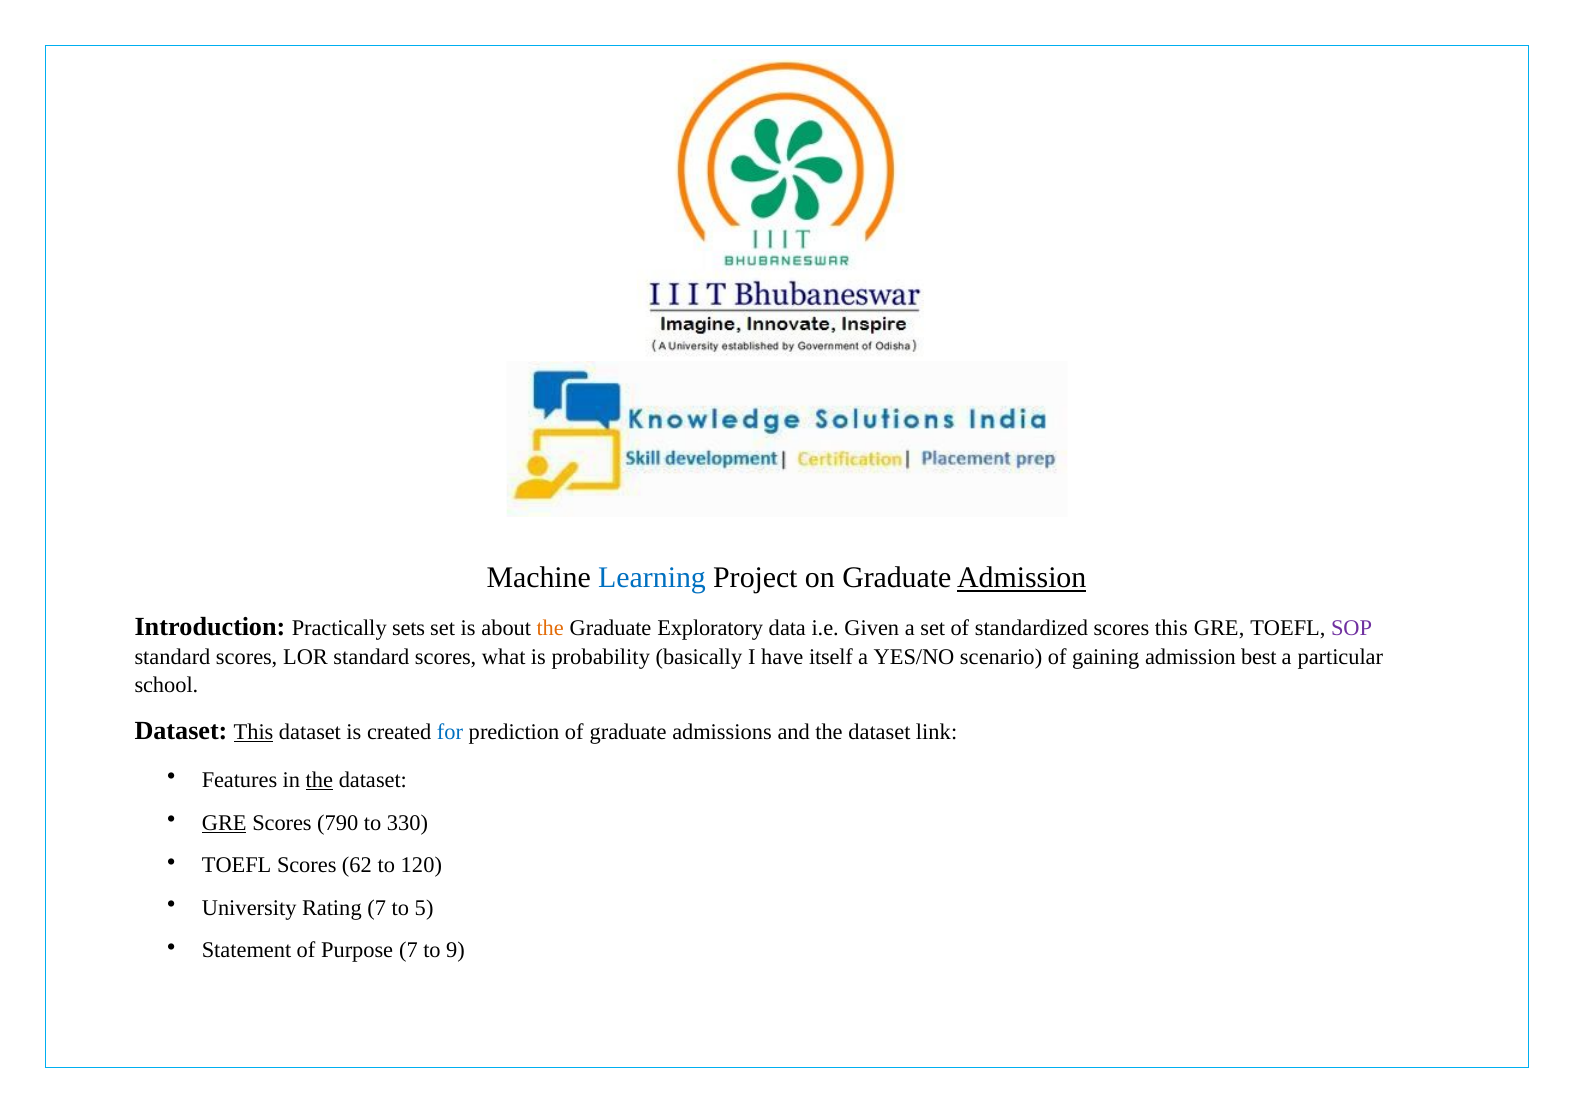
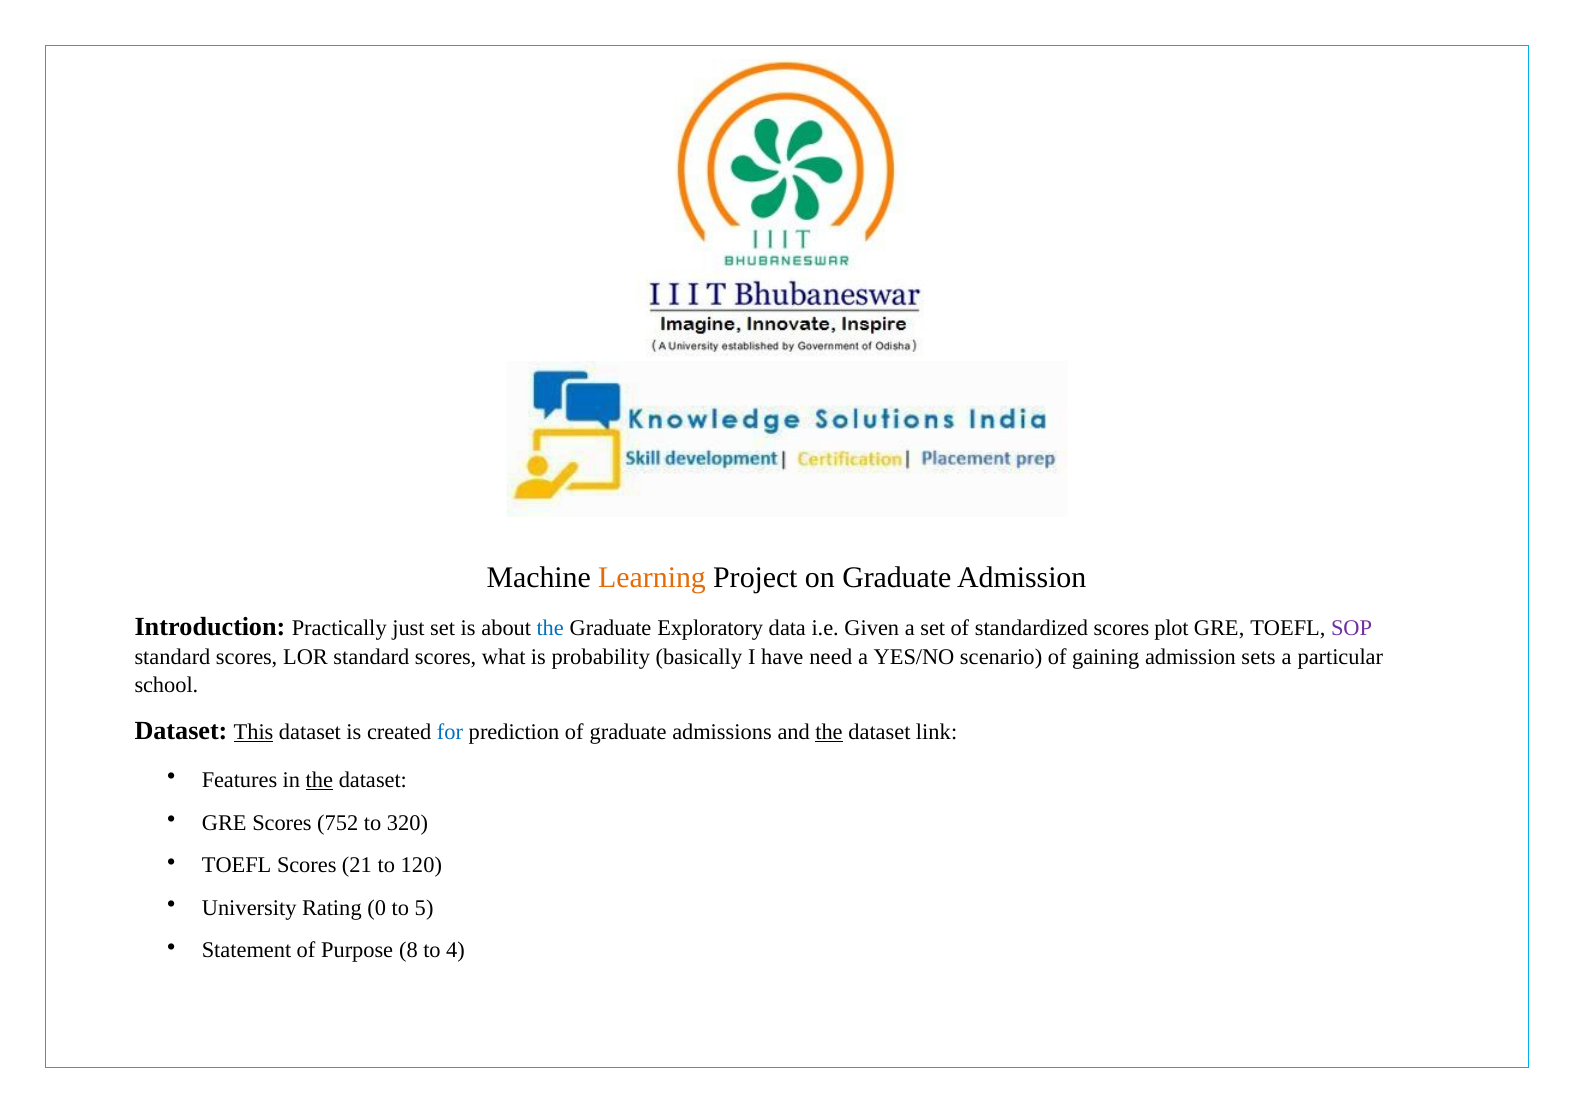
Learning colour: blue -> orange
Admission at (1022, 578) underline: present -> none
sets: sets -> just
the at (550, 629) colour: orange -> blue
scores this: this -> plot
itself: itself -> need
best: best -> sets
the at (829, 732) underline: none -> present
GRE at (224, 823) underline: present -> none
790: 790 -> 752
330: 330 -> 320
62: 62 -> 21
Rating 7: 7 -> 0
Purpose 7: 7 -> 8
9: 9 -> 4
